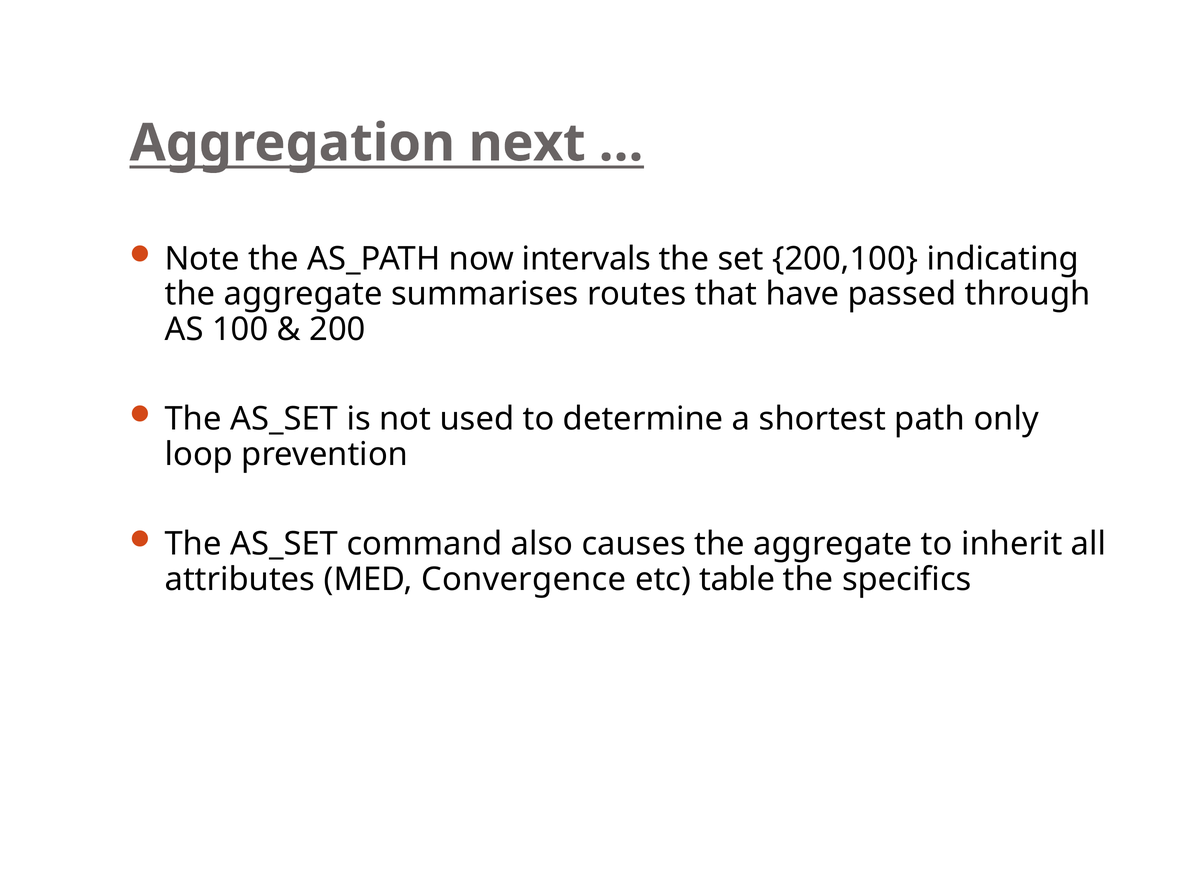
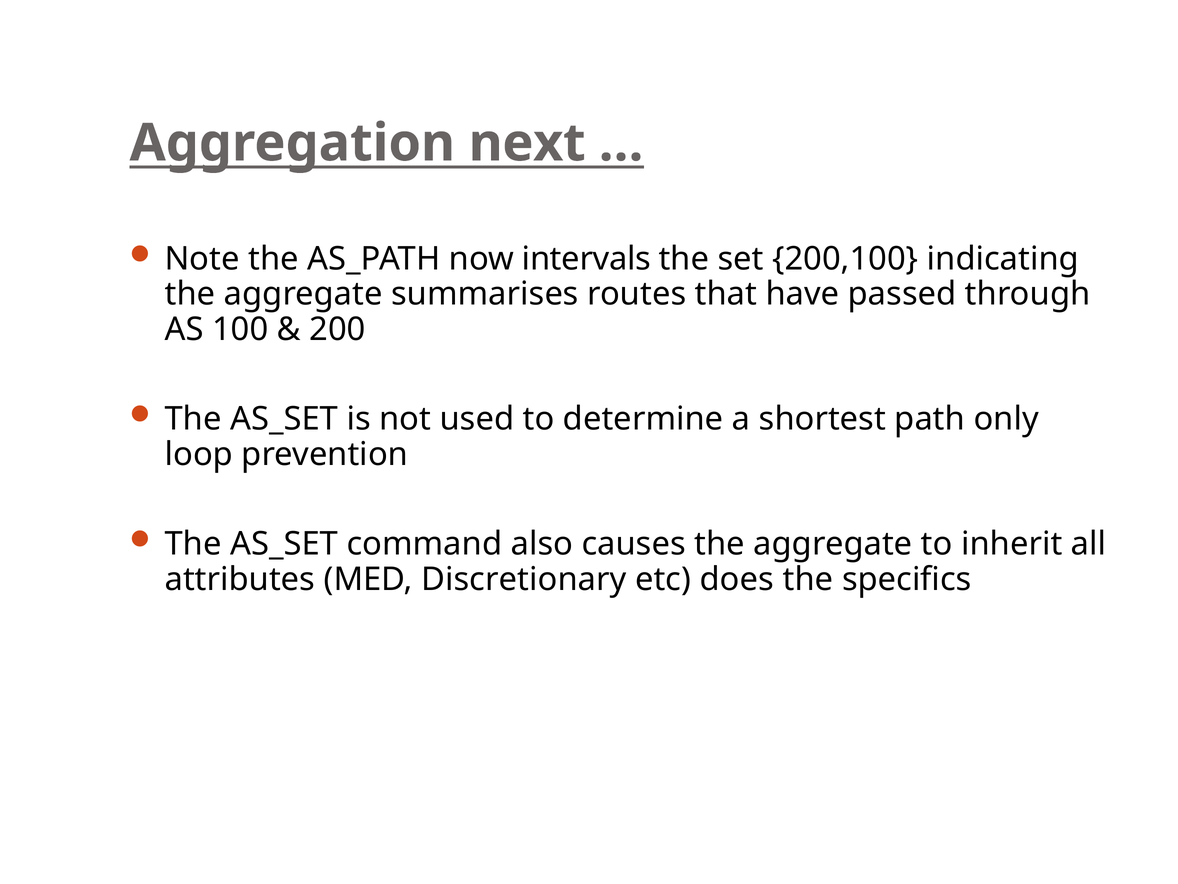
Convergence: Convergence -> Discretionary
table: table -> does
